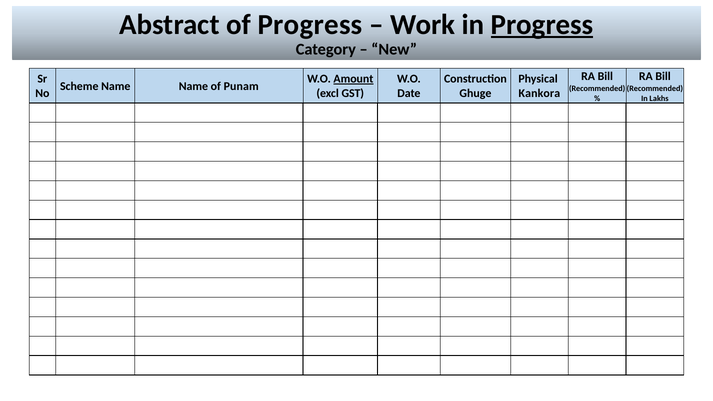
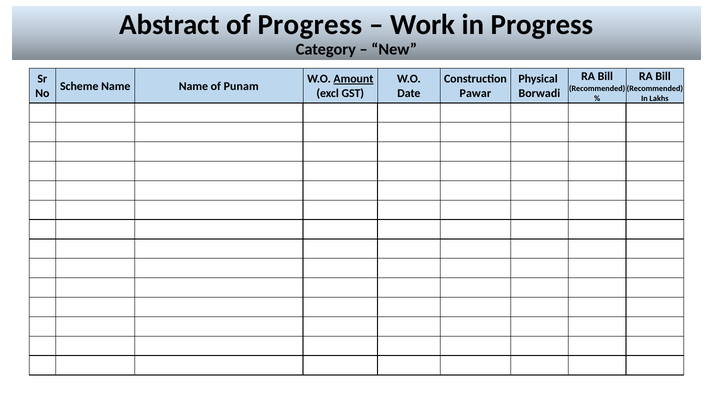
Progress at (542, 25) underline: present -> none
Ghuge: Ghuge -> Pawar
Kankora: Kankora -> Borwadi
